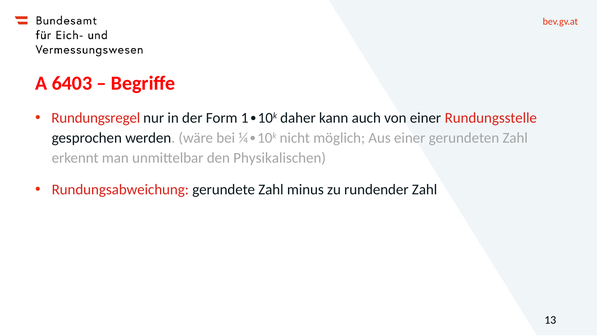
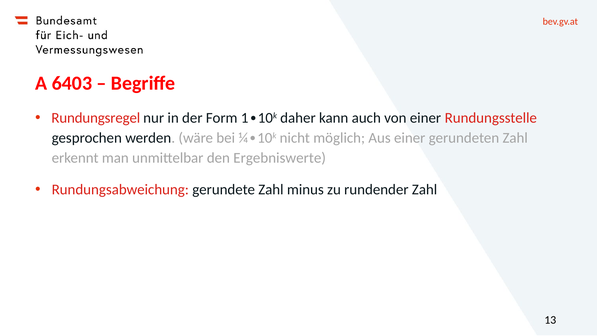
Physikalischen: Physikalischen -> Ergebniswerte
